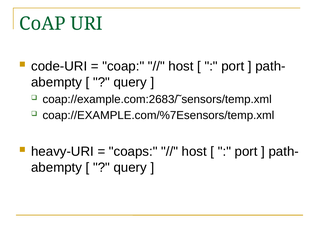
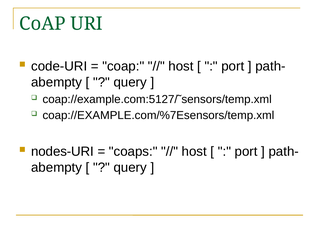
coap://example.com:2683/˜sensors/temp.xml: coap://example.com:2683/˜sensors/temp.xml -> coap://example.com:5127/˜sensors/temp.xml
heavy-URI: heavy-URI -> nodes-URI
